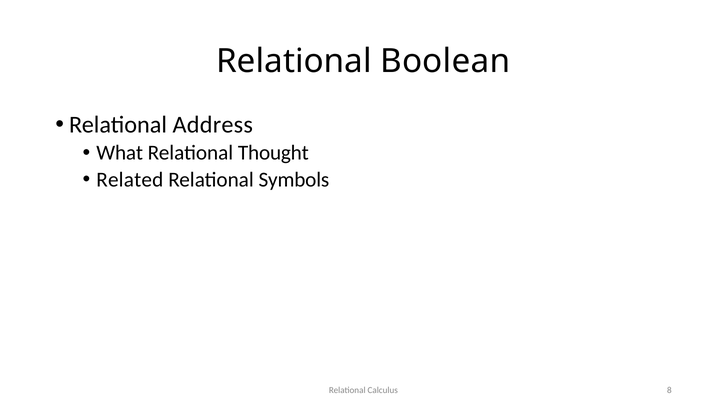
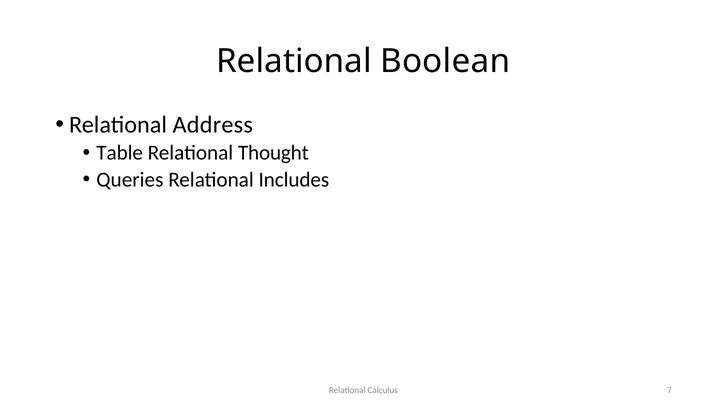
What: What -> Table
Related: Related -> Queries
Symbols: Symbols -> Includes
8: 8 -> 7
